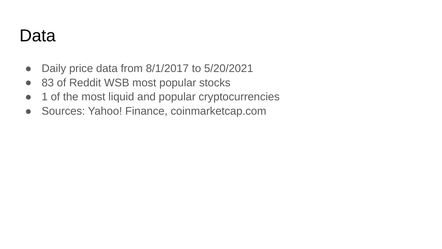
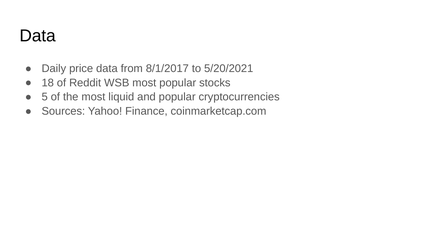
83: 83 -> 18
1: 1 -> 5
